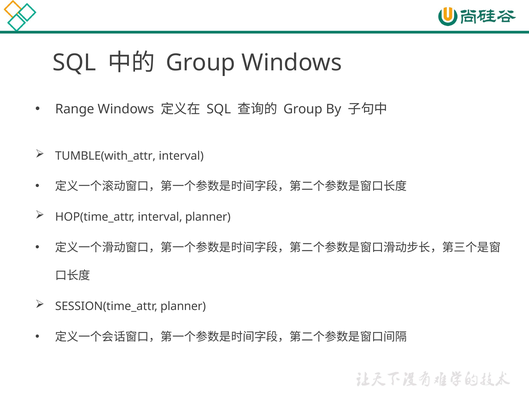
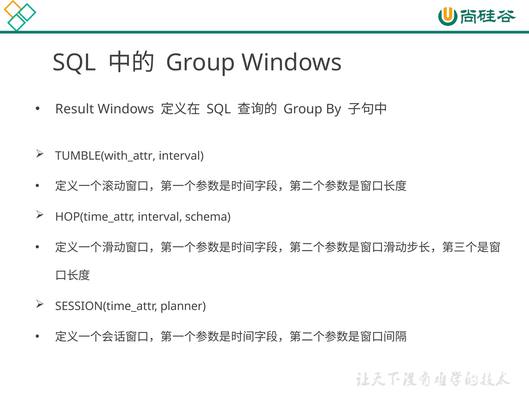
Range: Range -> Result
interval planner: planner -> schema
